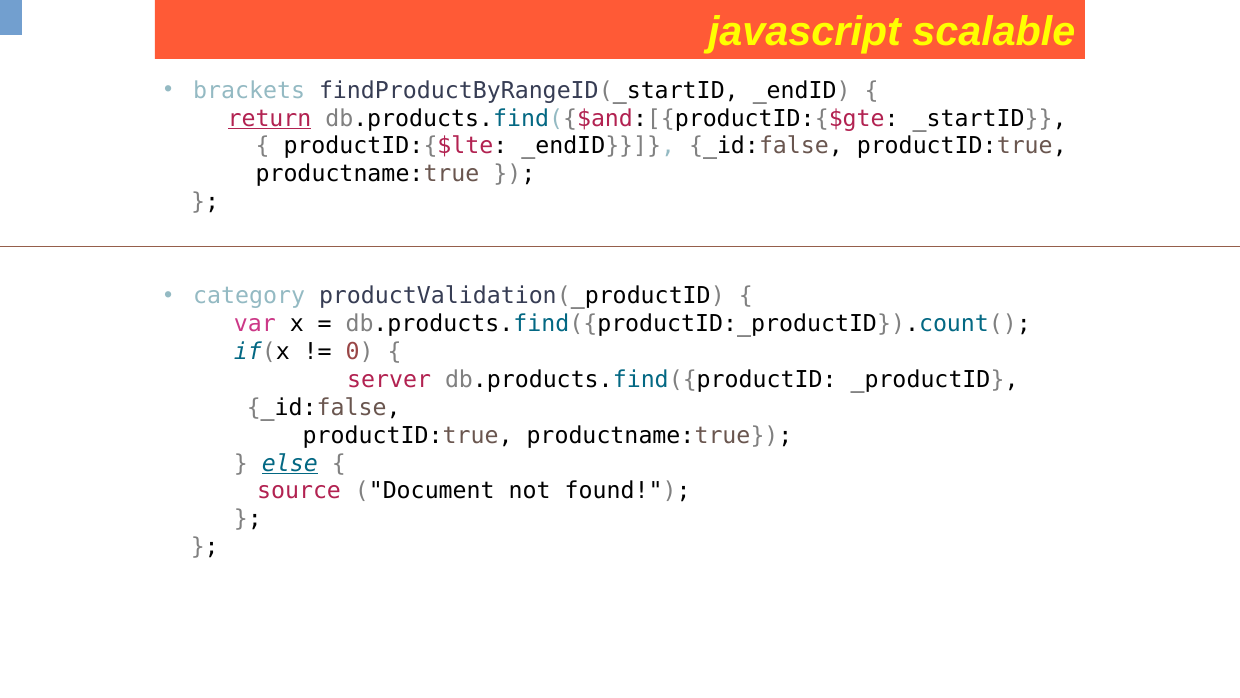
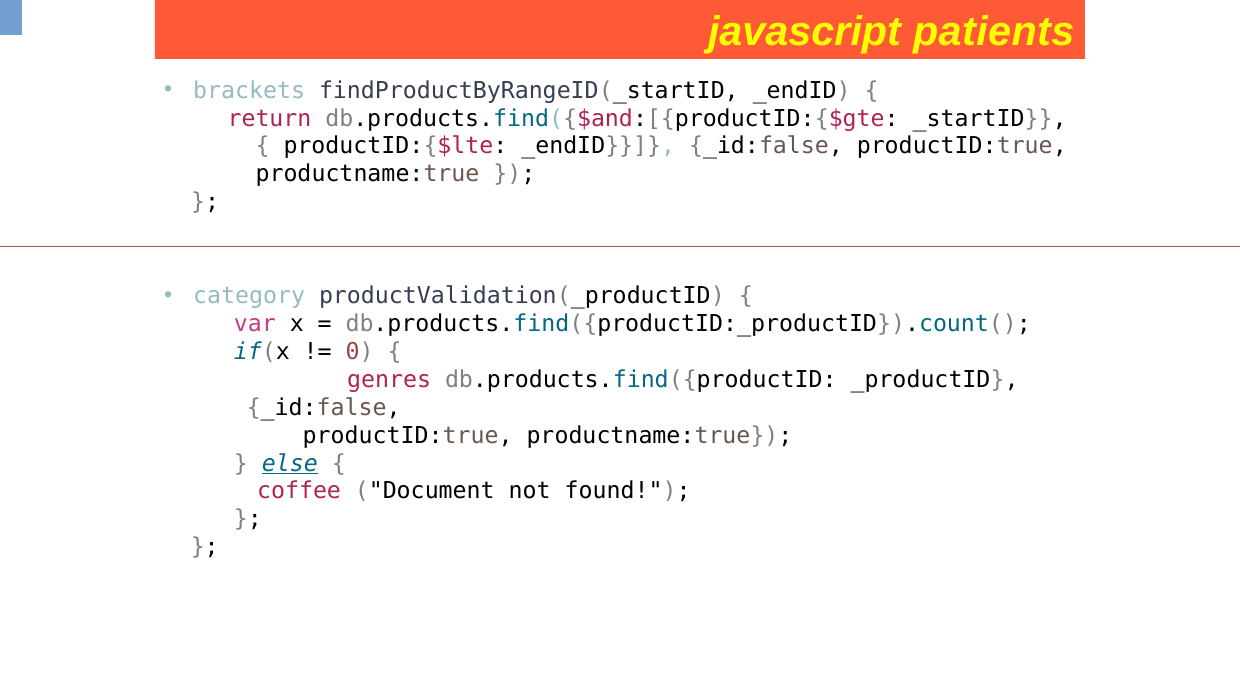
scalable: scalable -> patients
return underline: present -> none
server: server -> genres
source: source -> coffee
